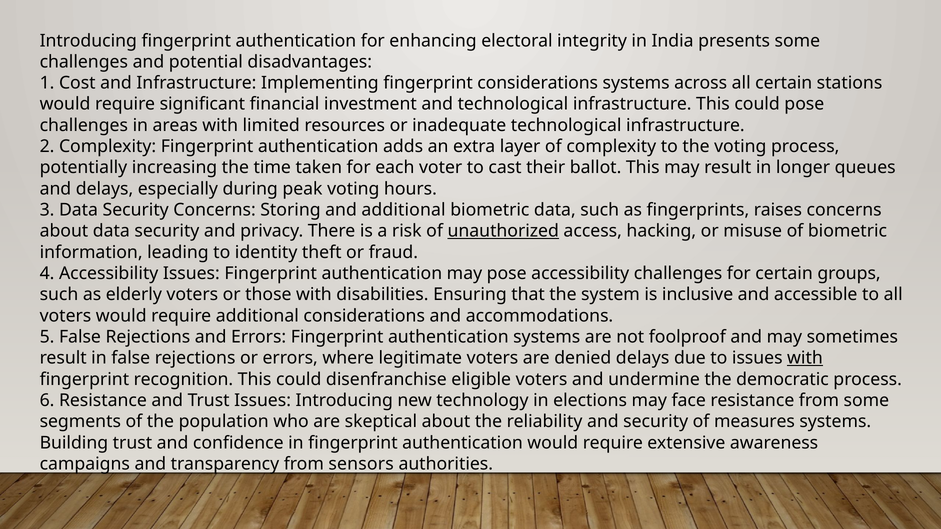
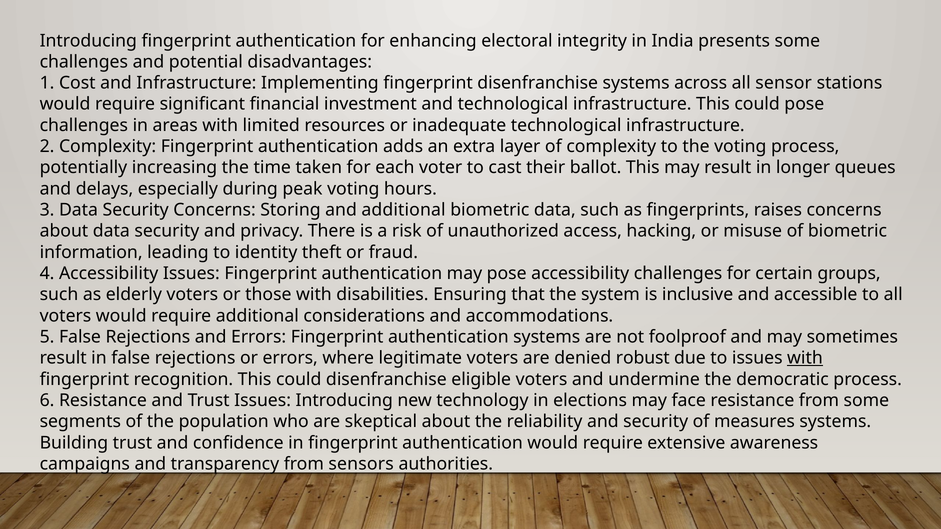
fingerprint considerations: considerations -> disenfranchise
all certain: certain -> sensor
unauthorized underline: present -> none
denied delays: delays -> robust
